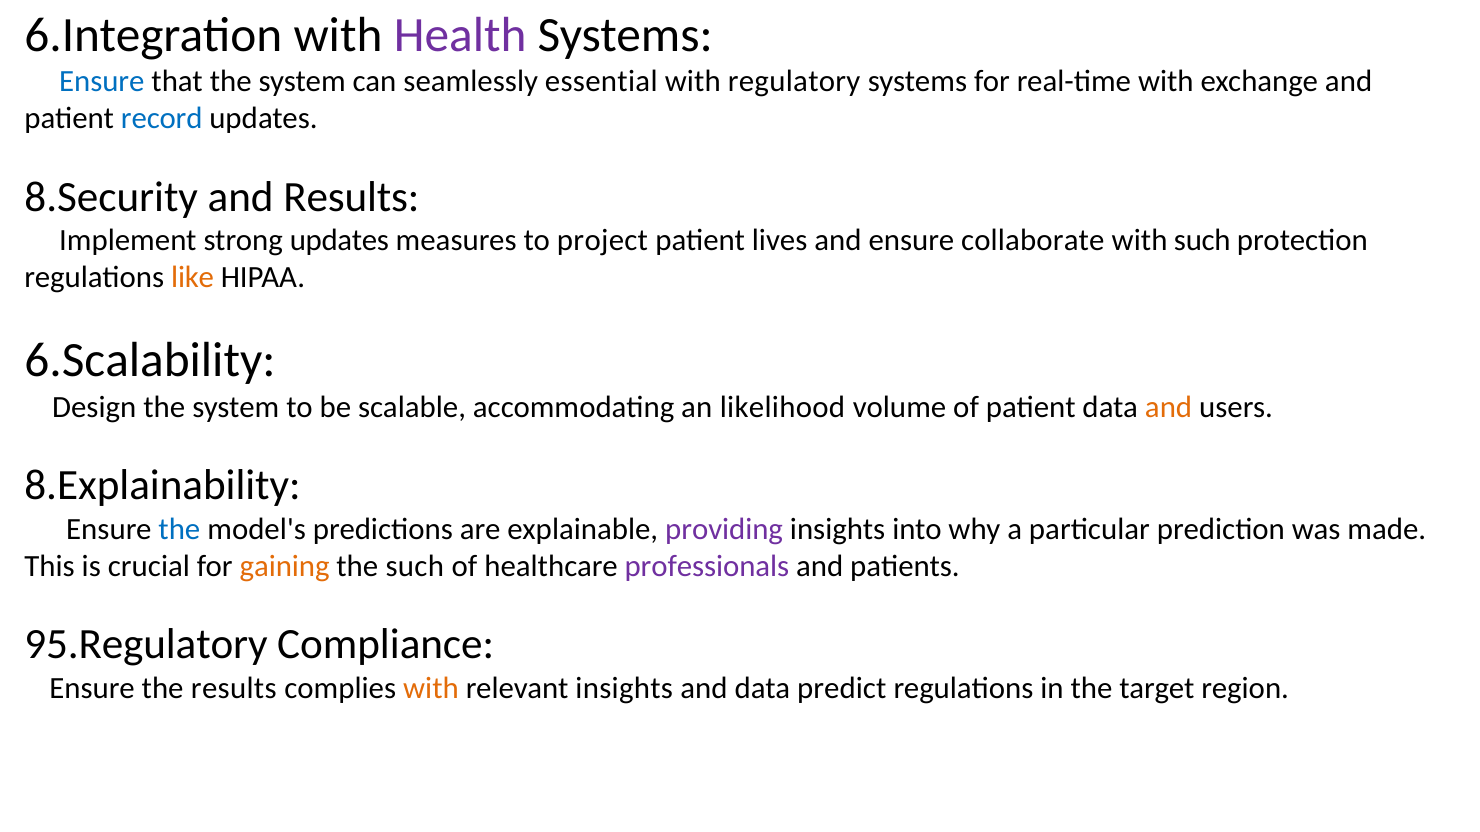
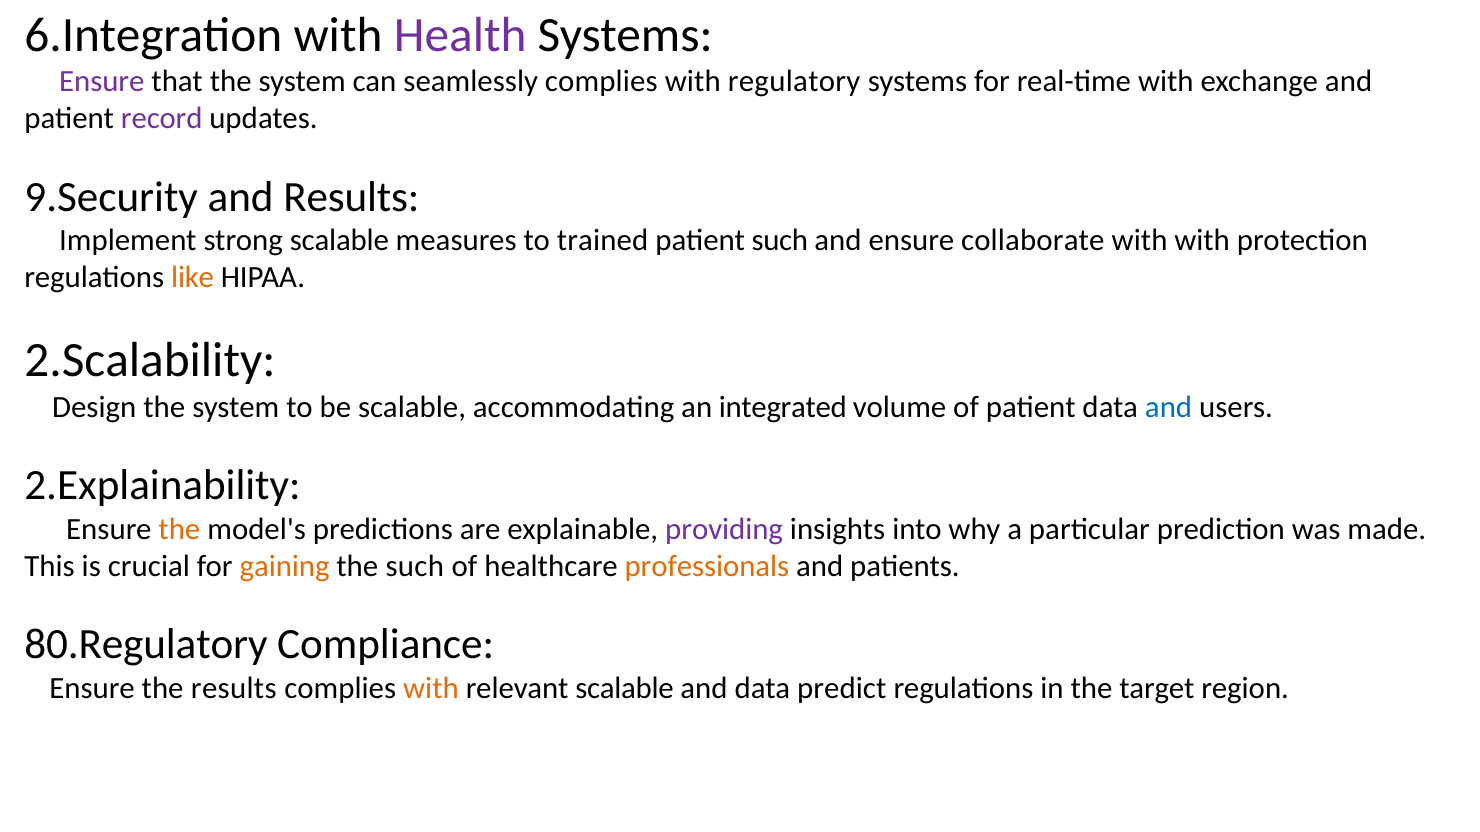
Ensure at (102, 82) colour: blue -> purple
seamlessly essential: essential -> complies
record colour: blue -> purple
8.Security: 8.Security -> 9.Security
strong updates: updates -> scalable
project: project -> trained
patient lives: lives -> such
with such: such -> with
6.Scalability: 6.Scalability -> 2.Scalability
likelihood: likelihood -> integrated
and at (1169, 407) colour: orange -> blue
8.Explainability: 8.Explainability -> 2.Explainability
the at (179, 529) colour: blue -> orange
professionals colour: purple -> orange
95.Regulatory: 95.Regulatory -> 80.Regulatory
relevant insights: insights -> scalable
